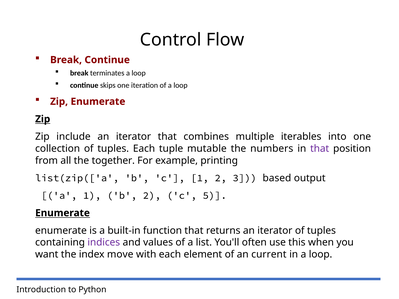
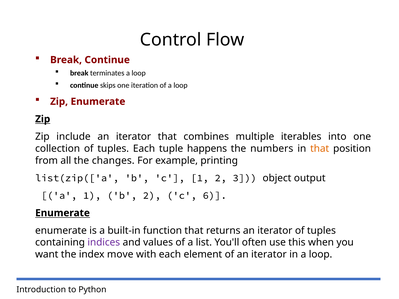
mutable: mutable -> happens
that at (320, 149) colour: purple -> orange
together: together -> changes
based: based -> object
5: 5 -> 6
of an current: current -> iterator
